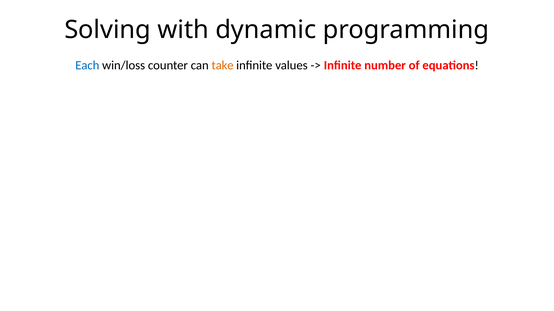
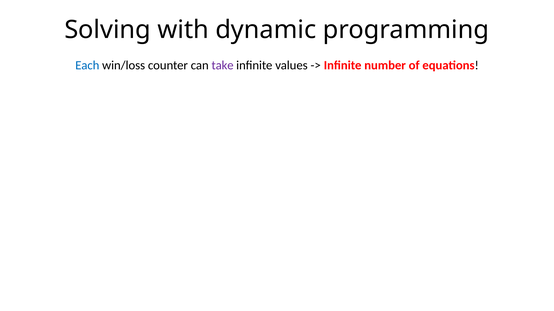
take colour: orange -> purple
